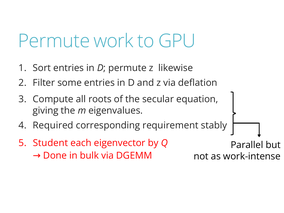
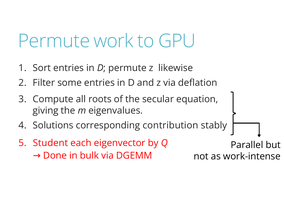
Required: Required -> Solutions
requirement: requirement -> contribution
